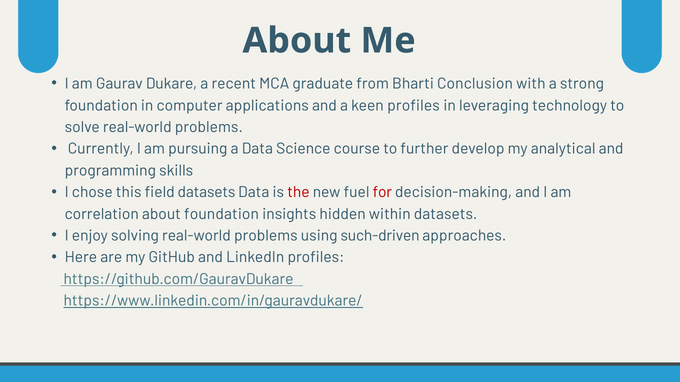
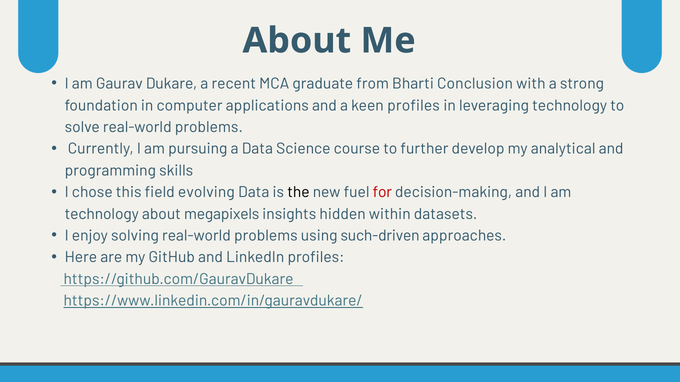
field datasets: datasets -> evolving
the colour: red -> black
correlation at (102, 214): correlation -> technology
about foundation: foundation -> megapixels
